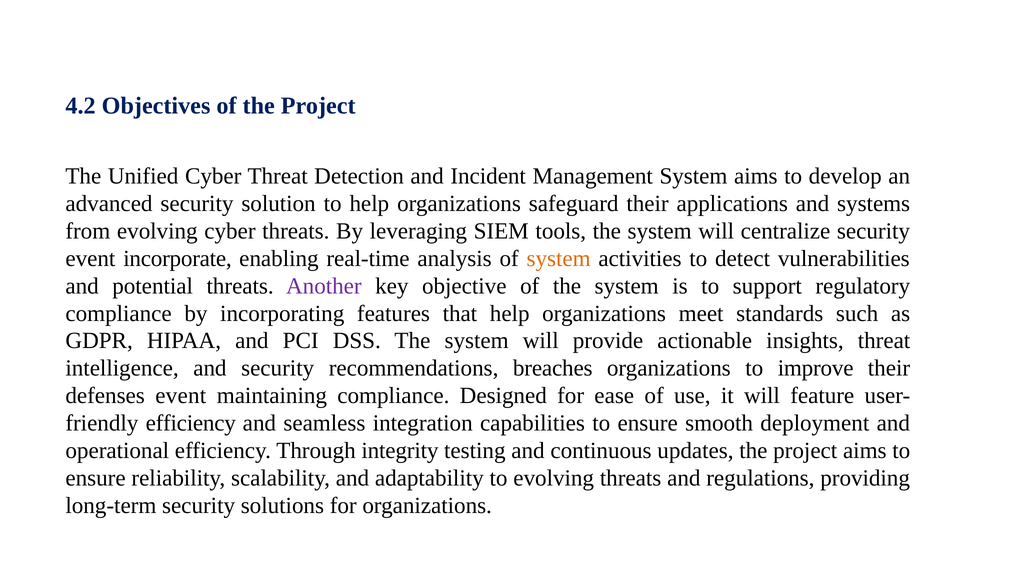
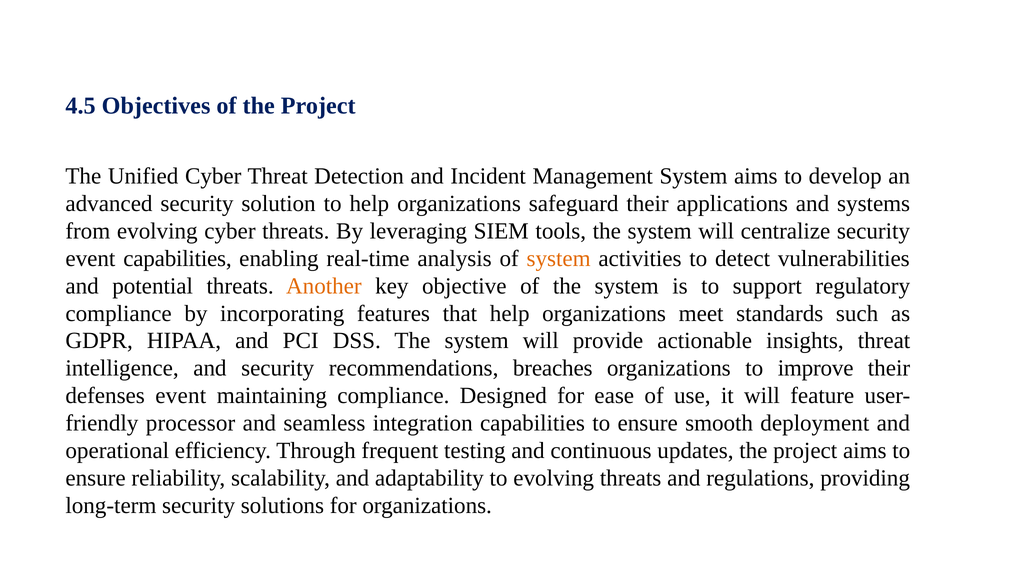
4.2: 4.2 -> 4.5
event incorporate: incorporate -> capabilities
Another colour: purple -> orange
efficiency at (191, 423): efficiency -> processor
integrity: integrity -> frequent
